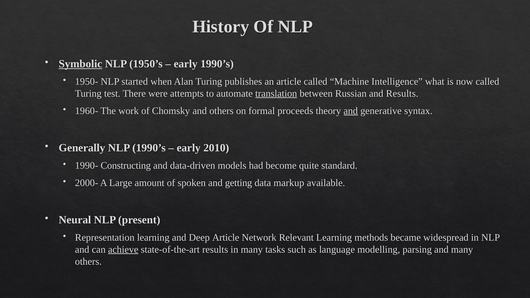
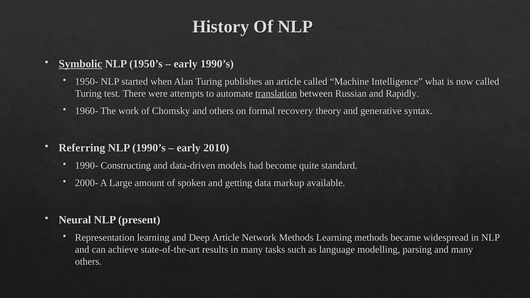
and Results: Results -> Rapidly
proceeds: proceeds -> recovery
and at (351, 111) underline: present -> none
Generally: Generally -> Referring
Network Relevant: Relevant -> Methods
achieve underline: present -> none
